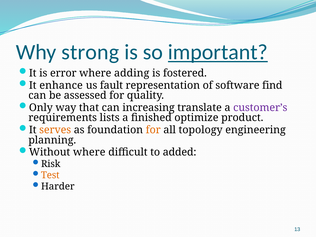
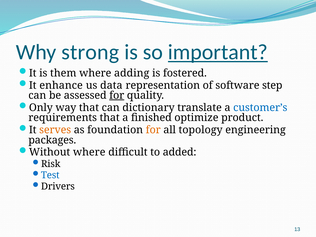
error: error -> them
fault: fault -> data
find: find -> step
for at (117, 95) underline: none -> present
increasing: increasing -> dictionary
customer’s colour: purple -> blue
requirements lists: lists -> that
planning: planning -> packages
Test colour: orange -> blue
Harder: Harder -> Drivers
